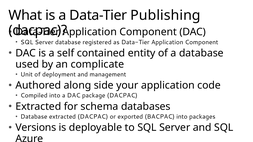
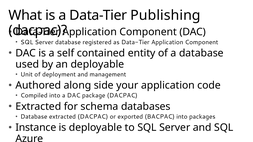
an complicate: complicate -> deployable
Versions: Versions -> Instance
